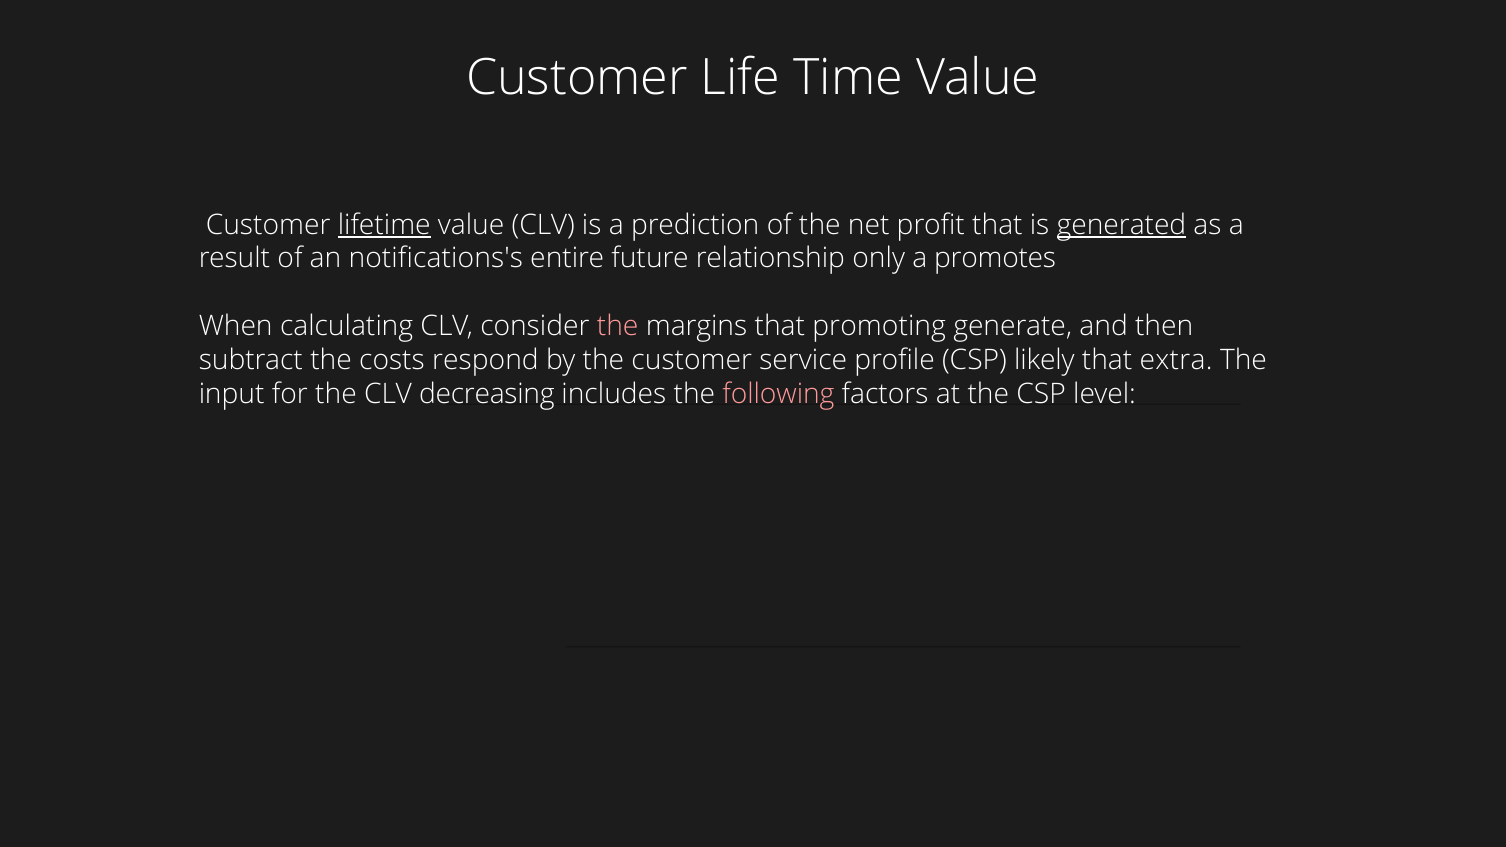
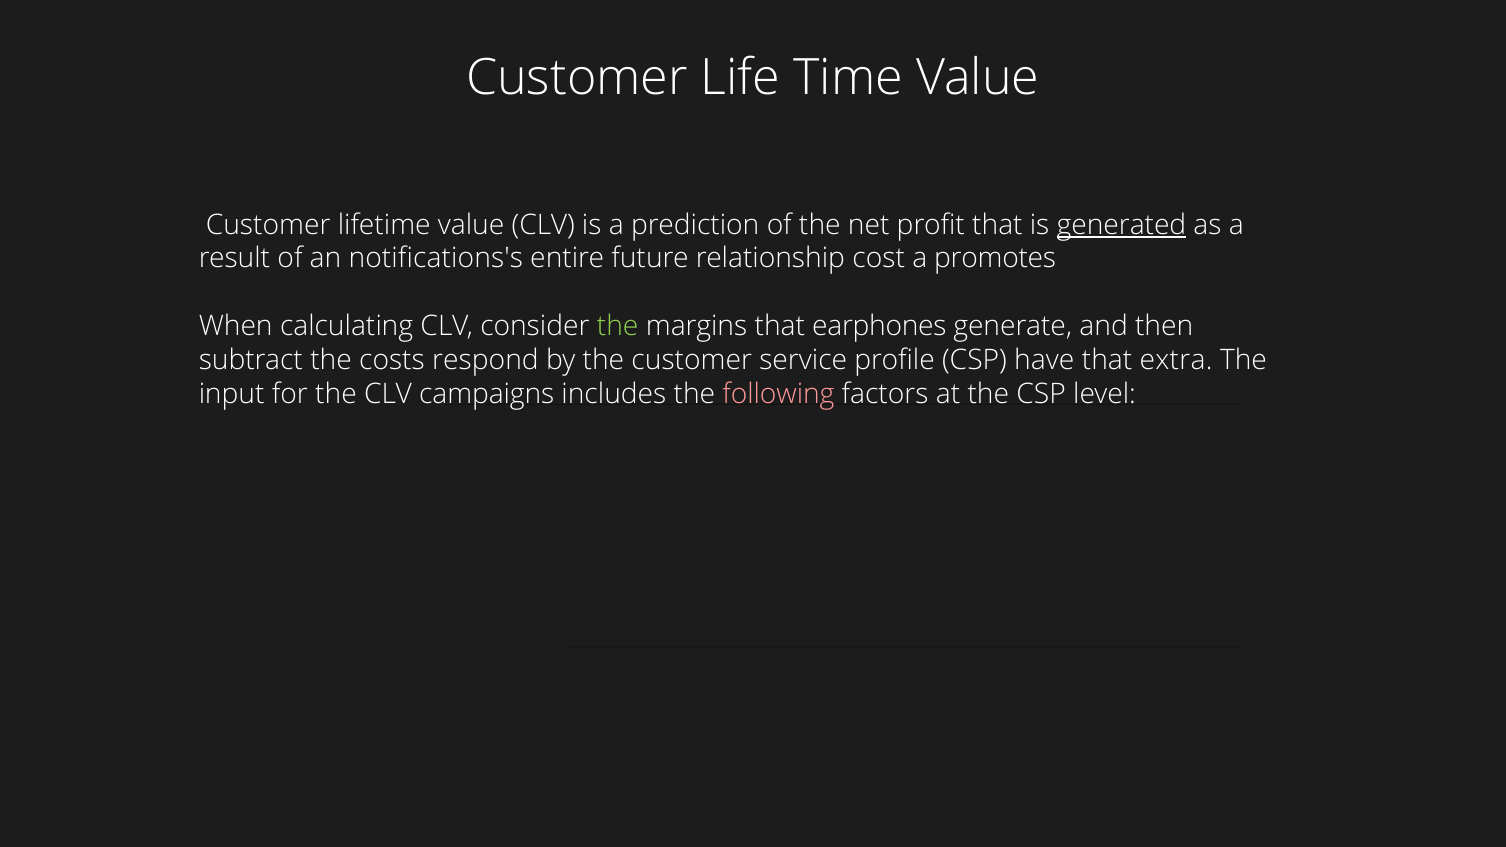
lifetime underline: present -> none
only: only -> cost
the at (618, 326) colour: pink -> light green
promoting: promoting -> earphones
likely: likely -> have
decreasing: decreasing -> campaigns
